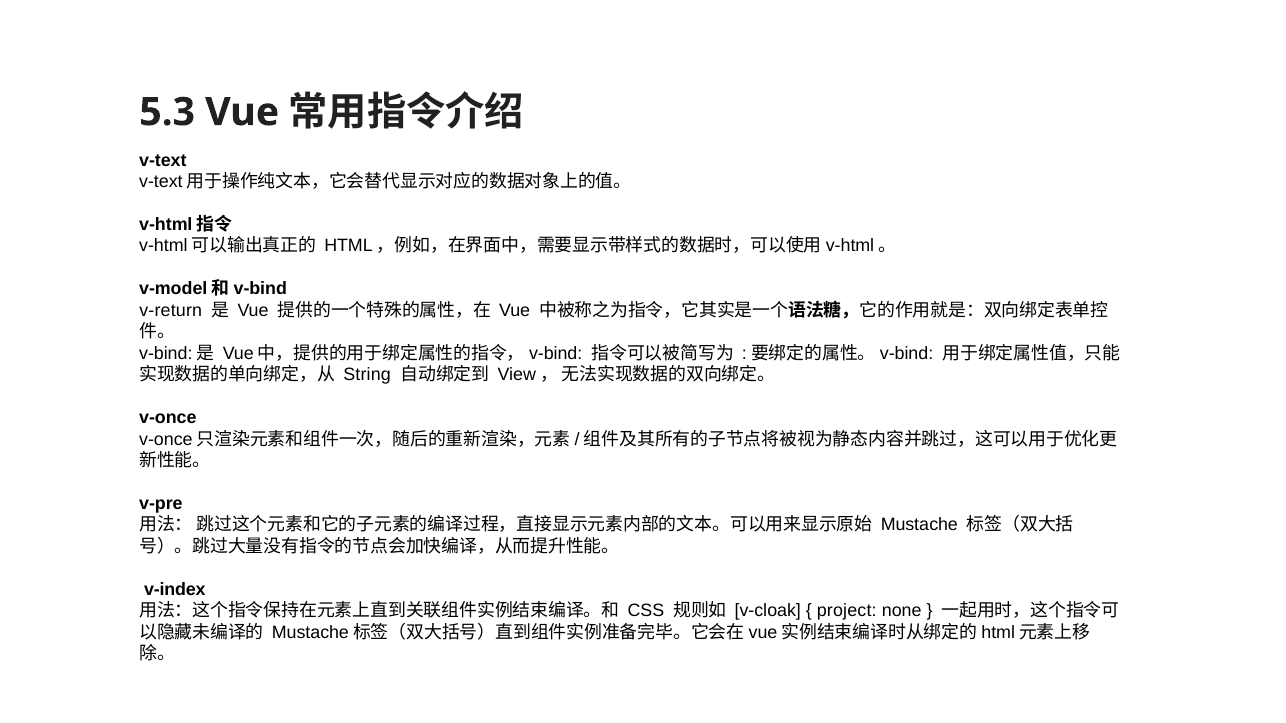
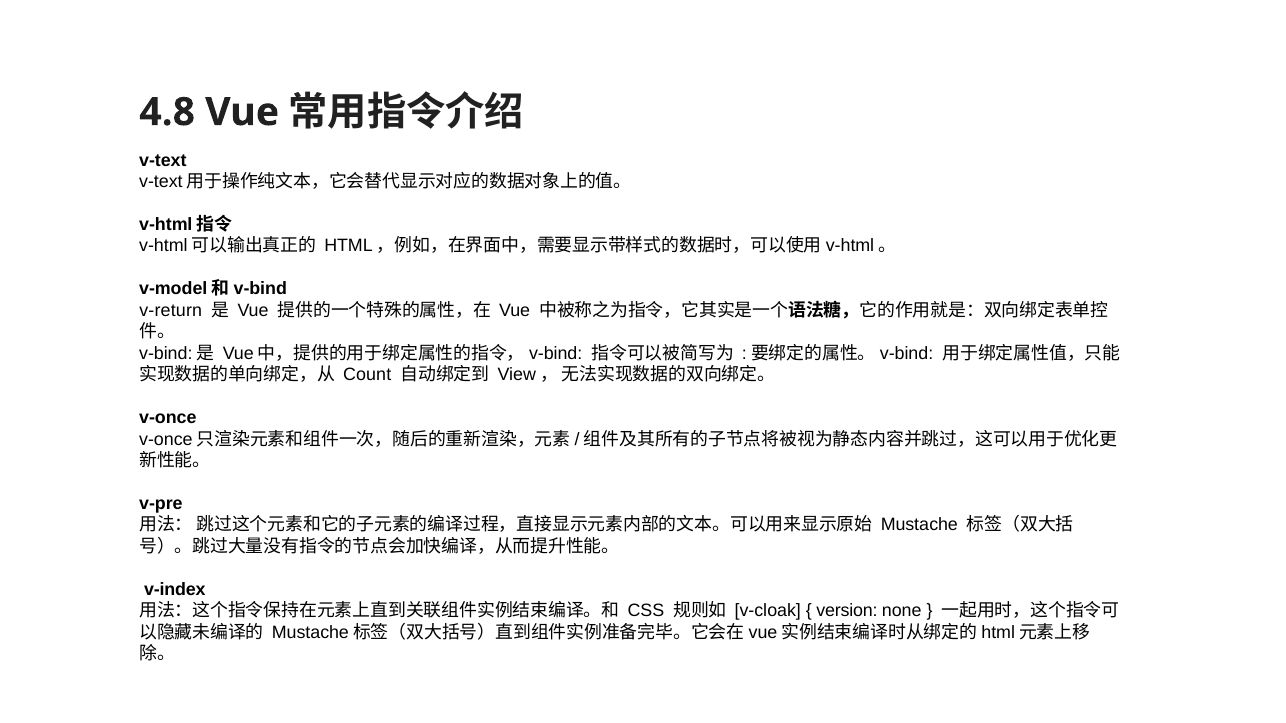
5.3: 5.3 -> 4.8
String: String -> Count
project: project -> version
